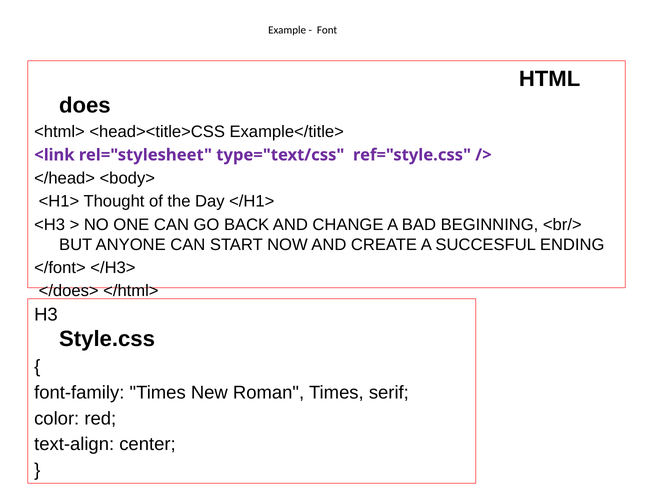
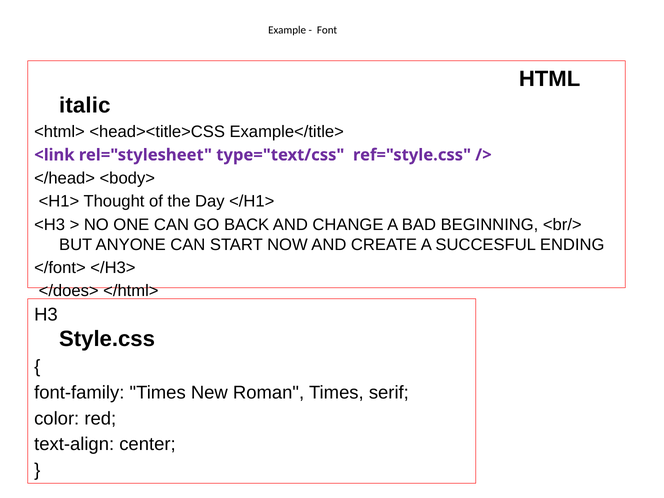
does: does -> italic
